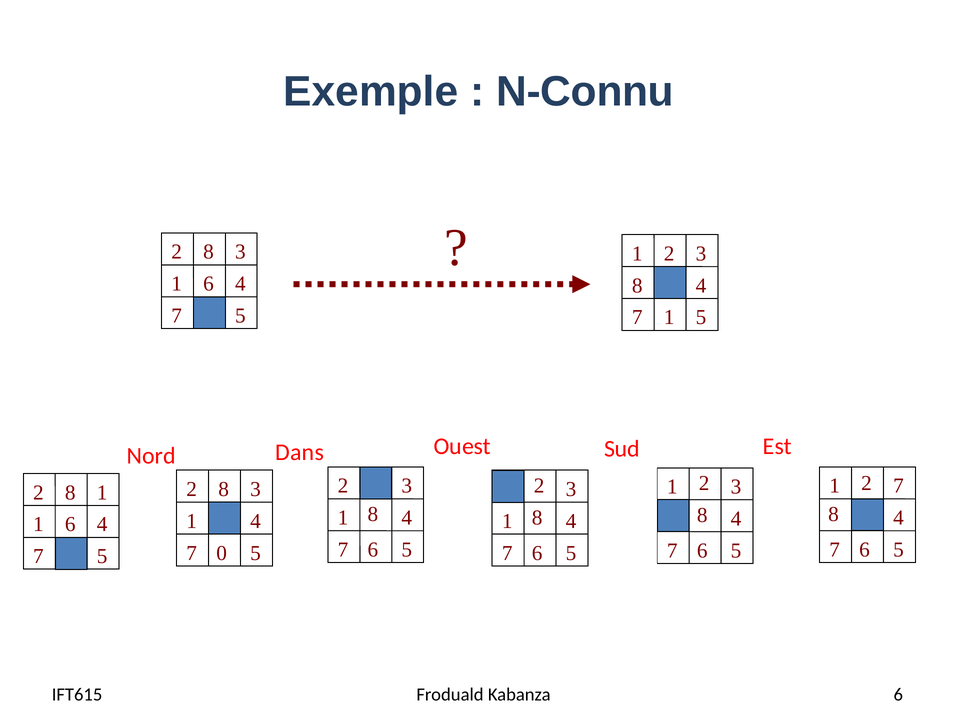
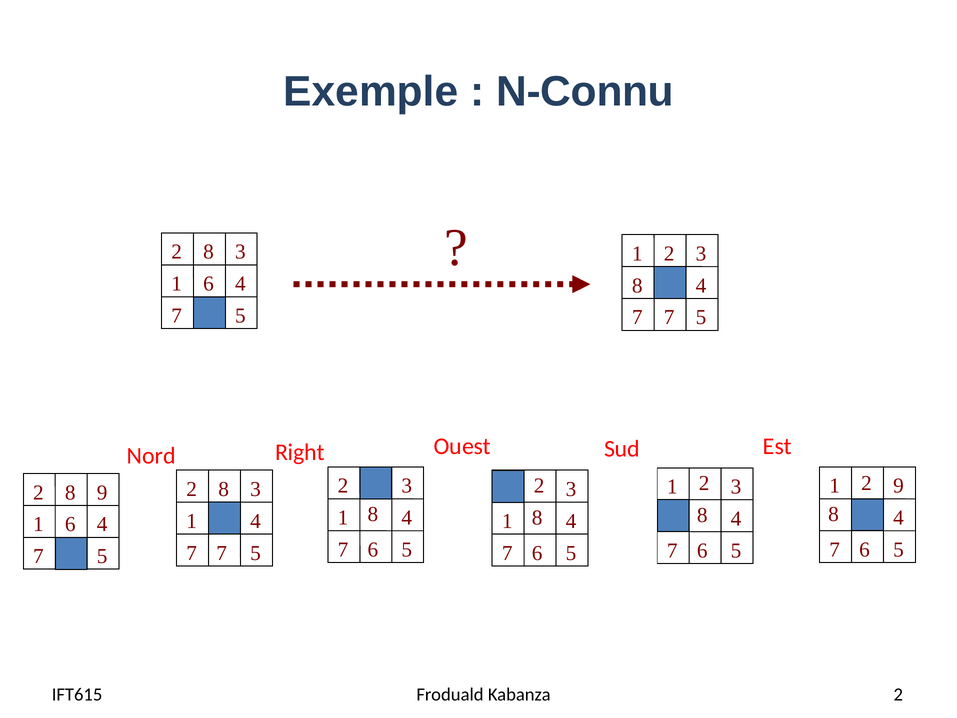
1 at (669, 317): 1 -> 7
Dans: Dans -> Right
7 at (898, 486): 7 -> 9
1 at (102, 492): 1 -> 9
0 at (222, 553): 0 -> 7
Kabanza 6: 6 -> 2
